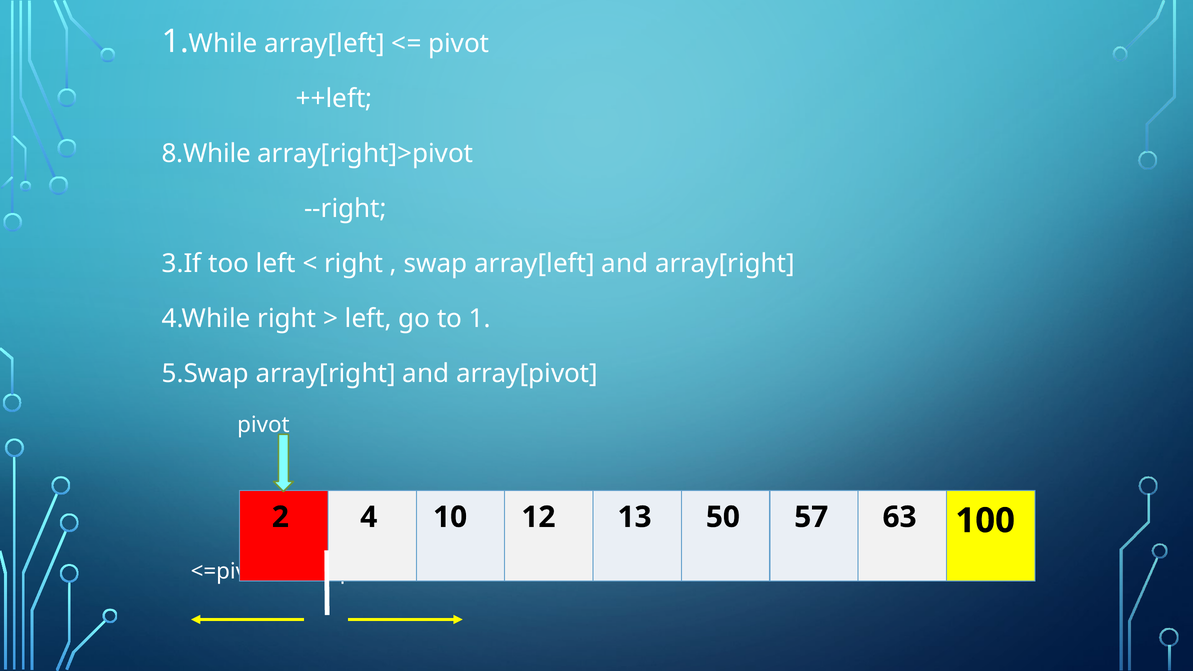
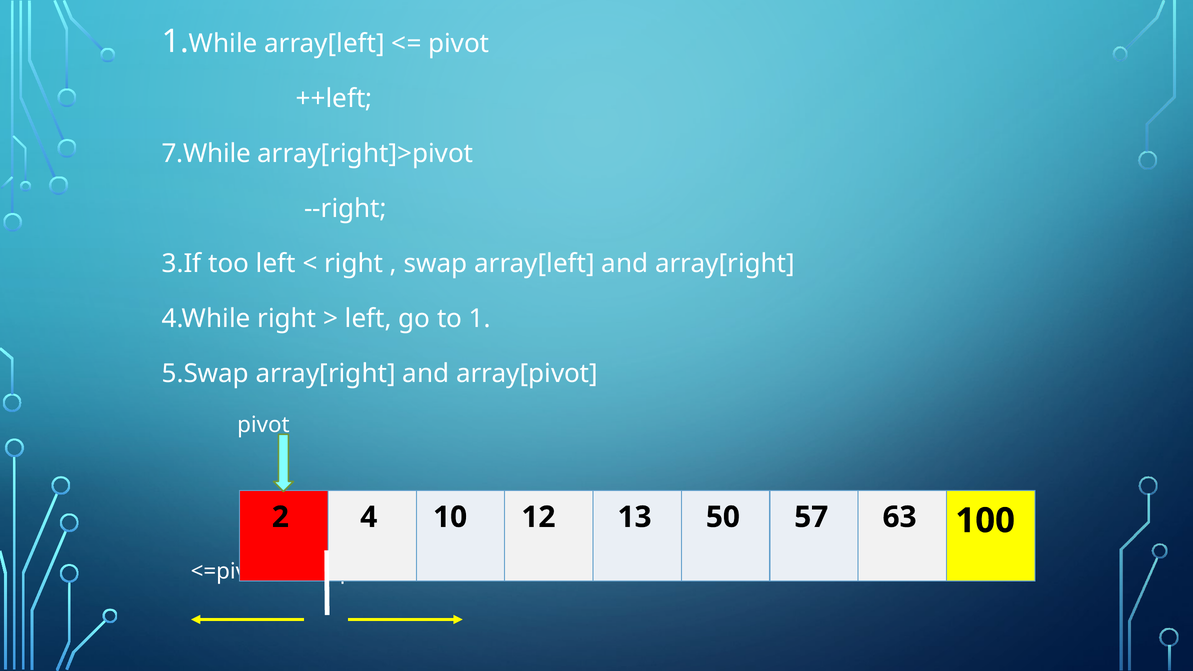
8.While: 8.While -> 7.While
